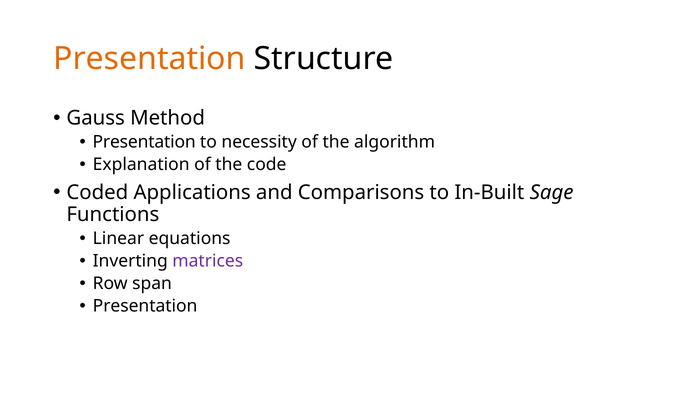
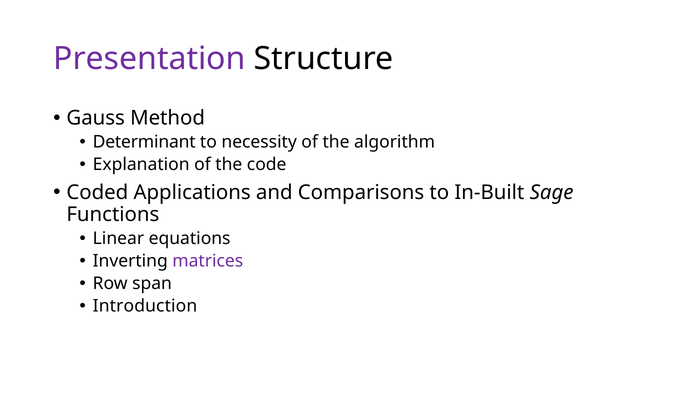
Presentation at (149, 59) colour: orange -> purple
Presentation at (144, 142): Presentation -> Determinant
Presentation at (145, 307): Presentation -> Introduction
